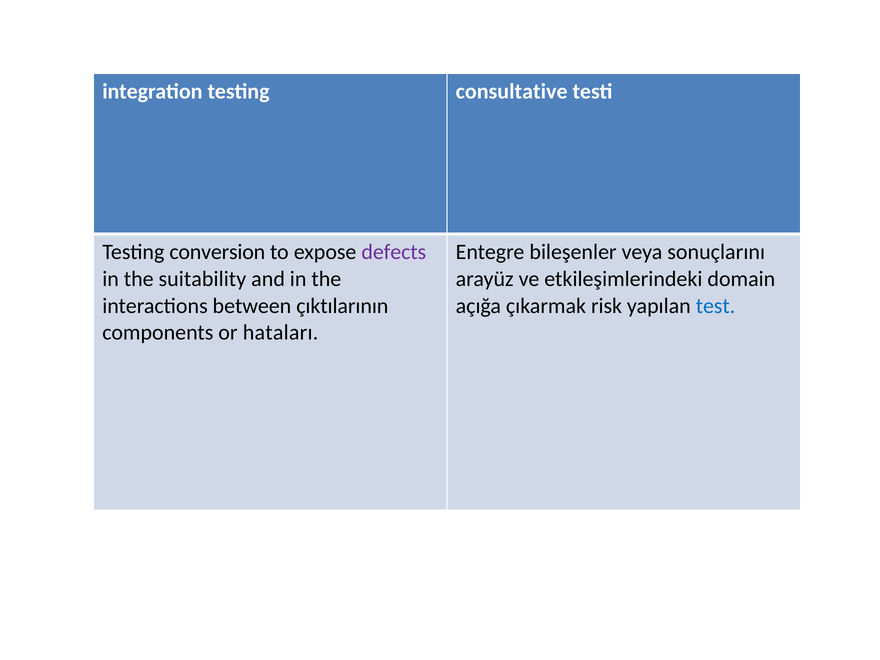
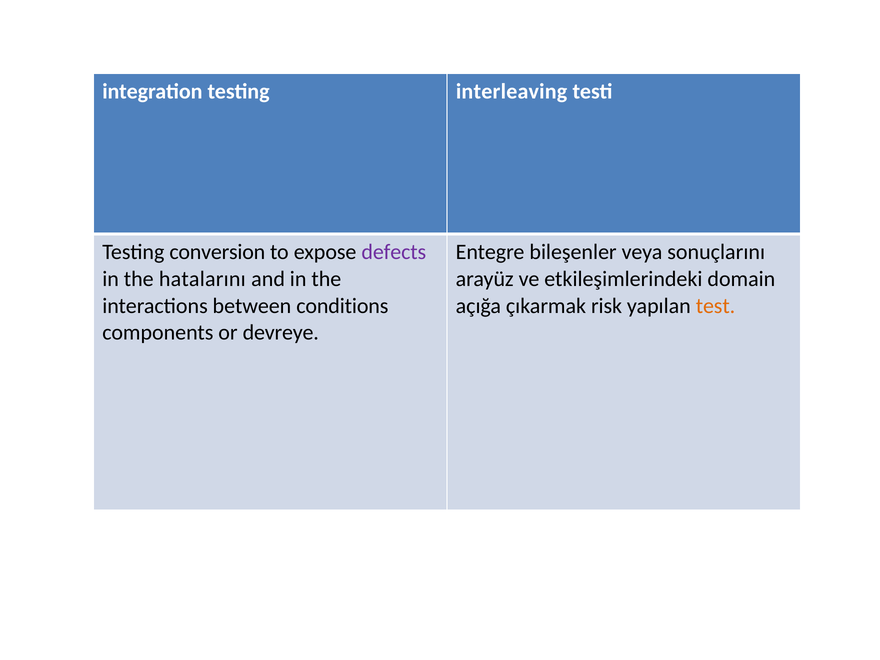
consultative: consultative -> interleaving
suitability: suitability -> hatalarını
çıktılarının: çıktılarının -> conditions
test colour: blue -> orange
hataları: hataları -> devreye
